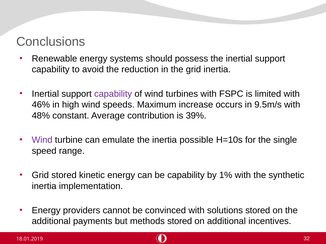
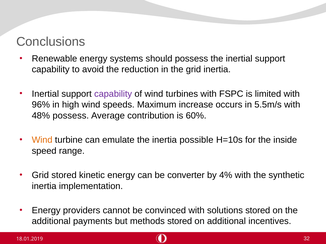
46%: 46% -> 96%
9.5m/s: 9.5m/s -> 5.5m/s
48% constant: constant -> possess
39%: 39% -> 60%
Wind at (42, 140) colour: purple -> orange
single: single -> inside
be capability: capability -> converter
1%: 1% -> 4%
